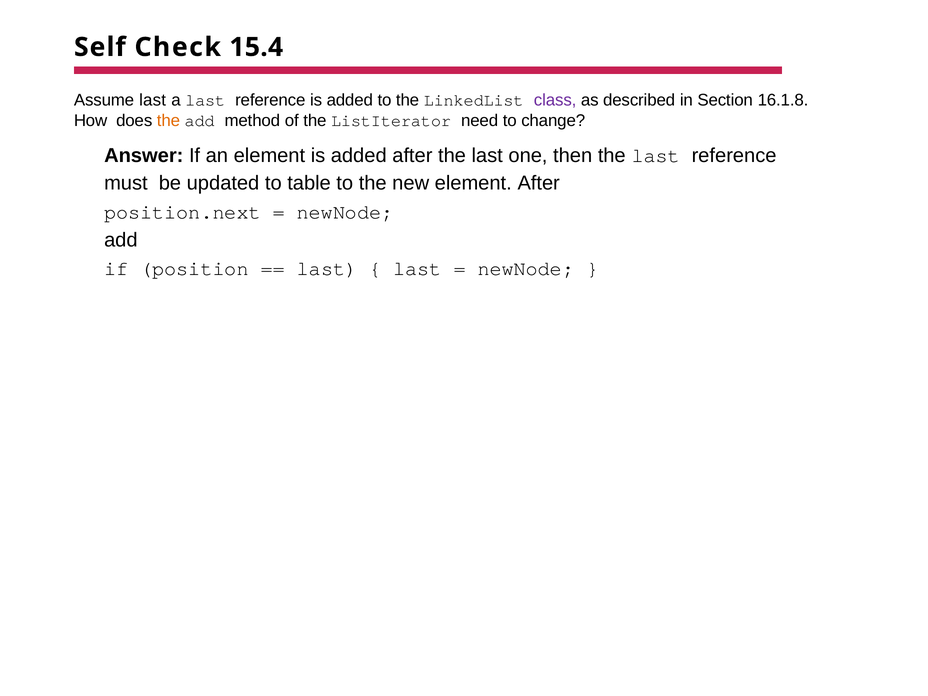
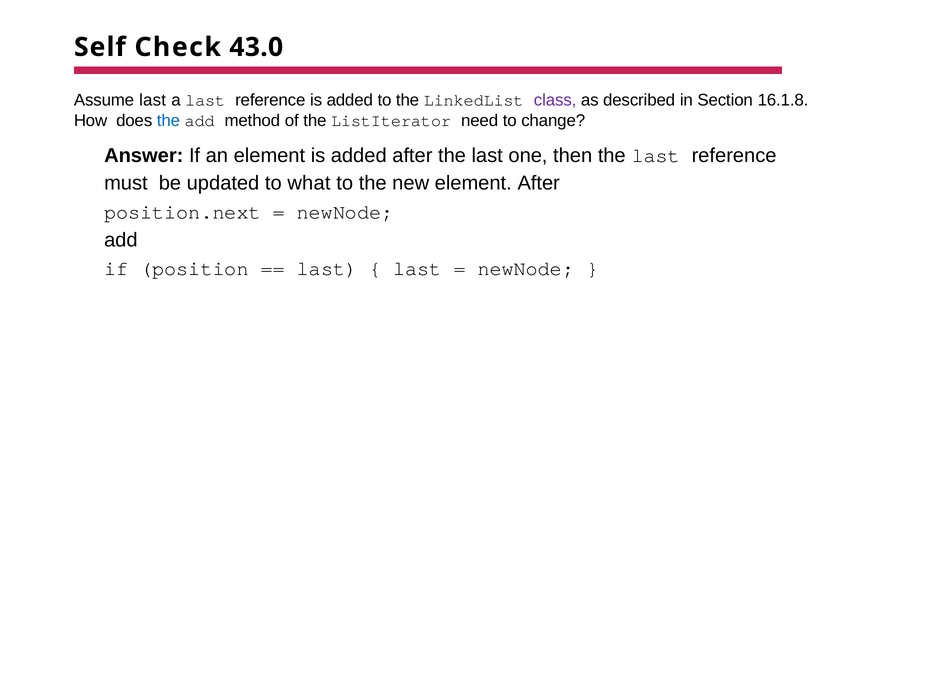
15.4: 15.4 -> 43.0
the at (168, 121) colour: orange -> blue
table: table -> what
